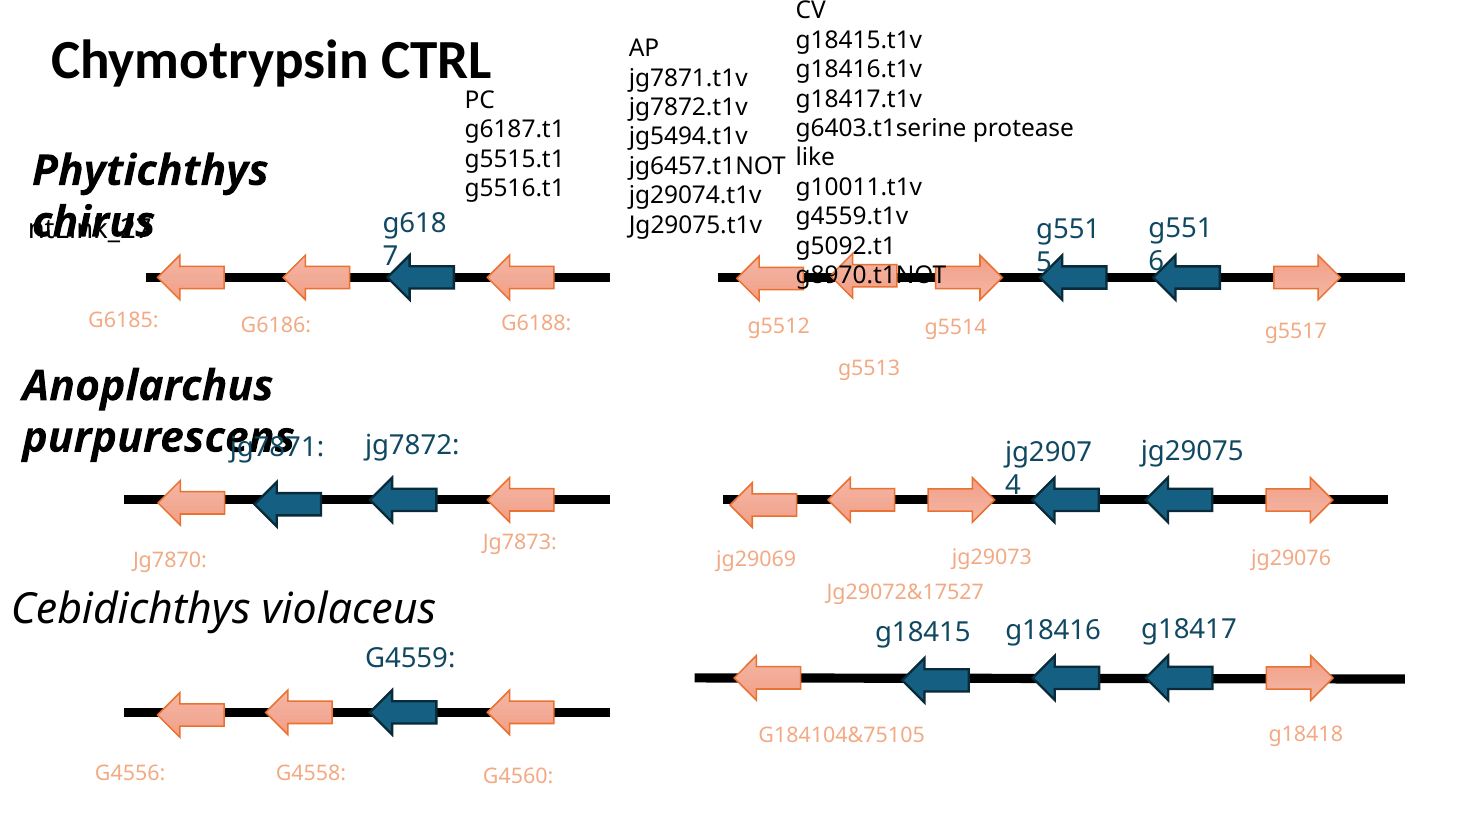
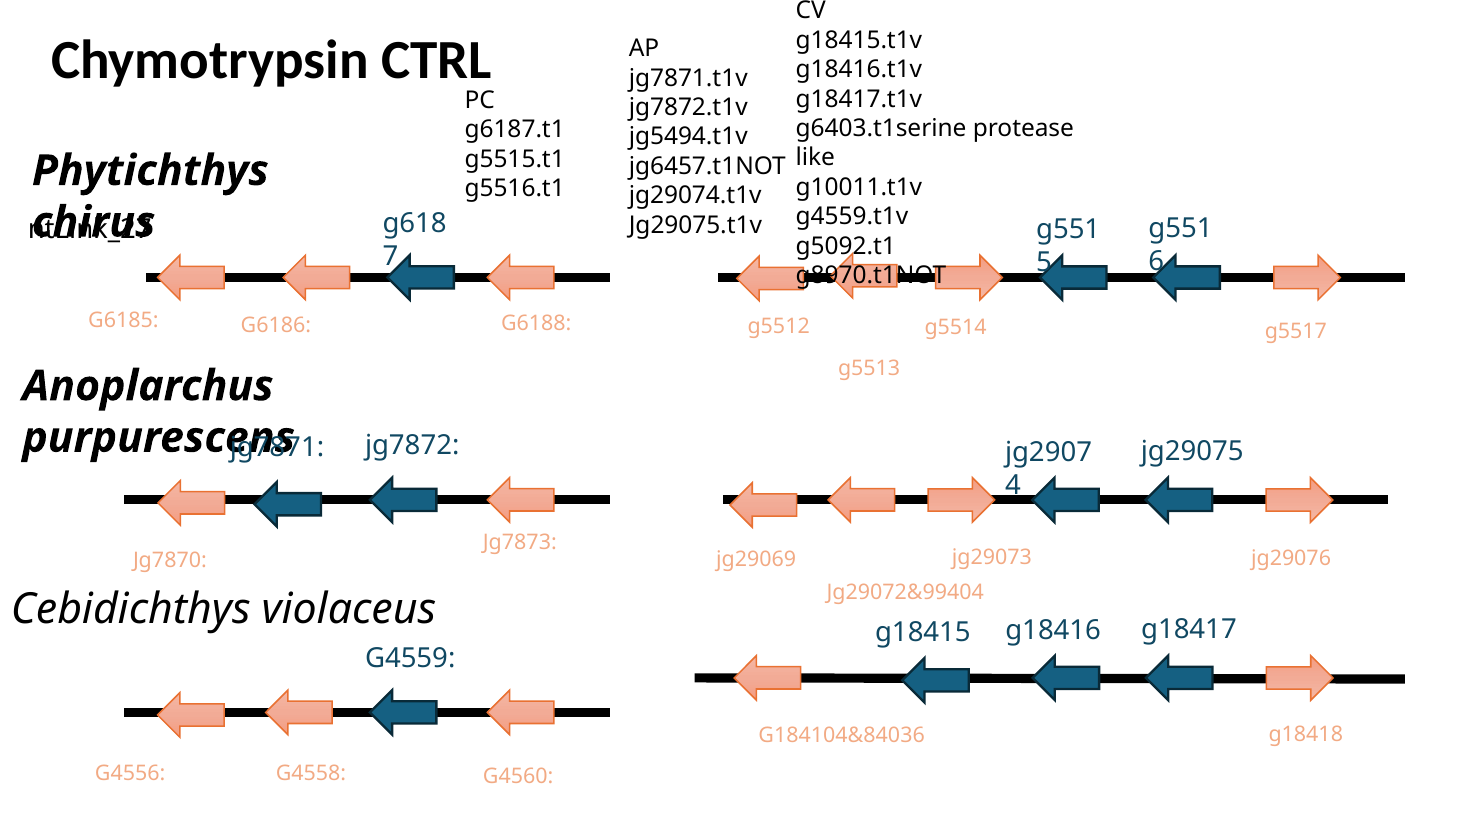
Jg29072&17527: Jg29072&17527 -> Jg29072&99404
G184104&75105: G184104&75105 -> G184104&84036
